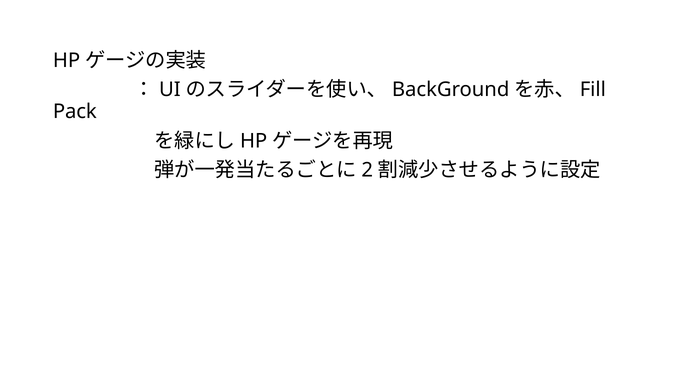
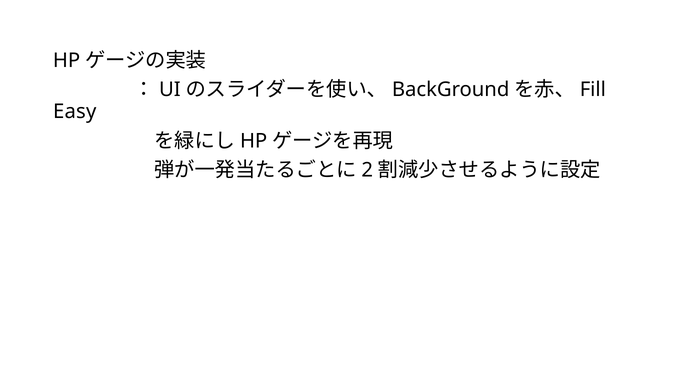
Pack: Pack -> Easy
